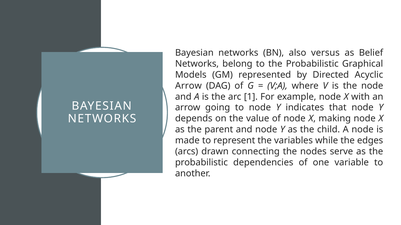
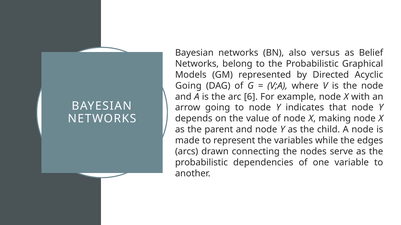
Arrow at (188, 86): Arrow -> Going
1: 1 -> 6
